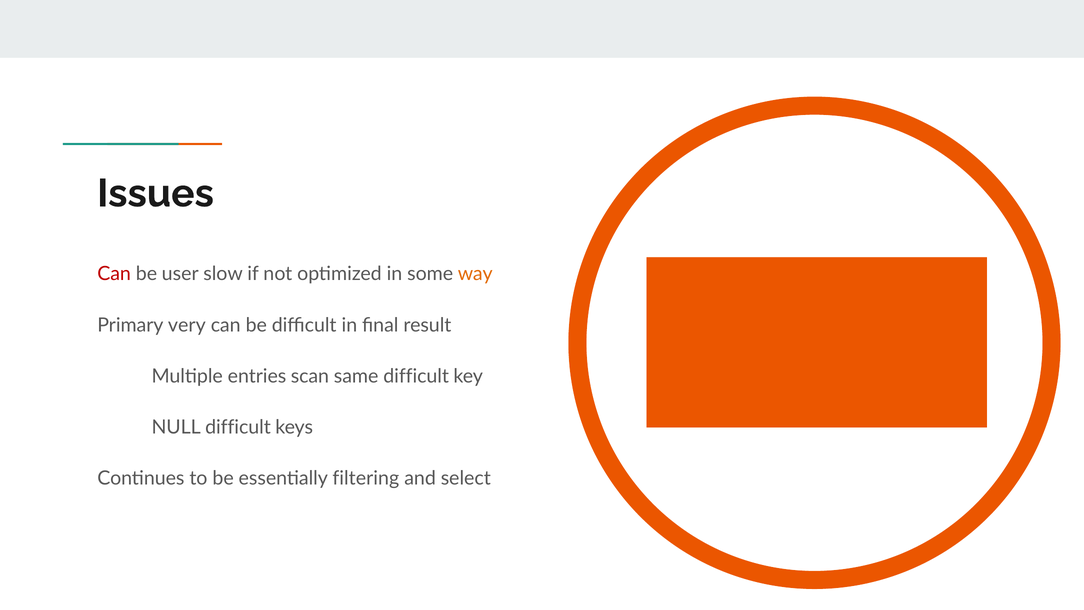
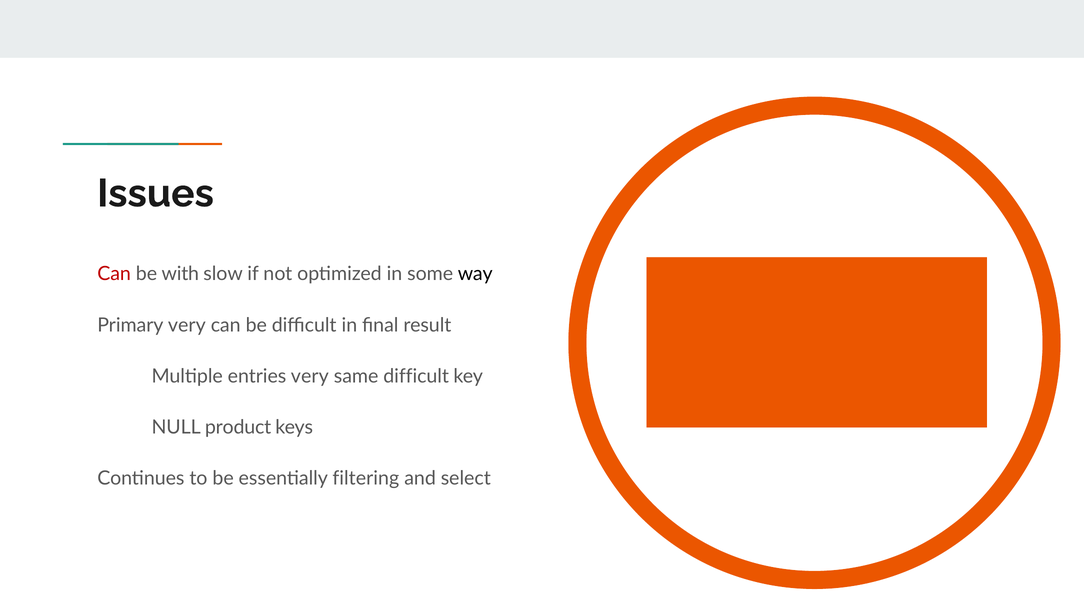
user: user -> with
way colour: orange -> black
entries scan: scan -> very
NULL difficult: difficult -> product
